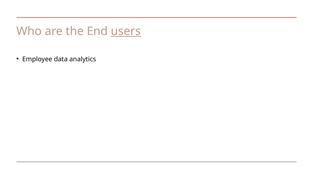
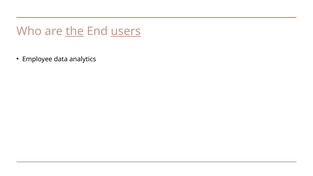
the underline: none -> present
